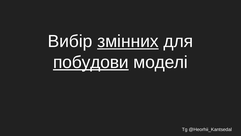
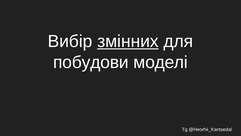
побудови underline: present -> none
